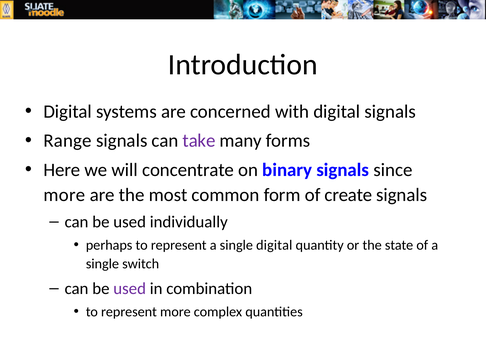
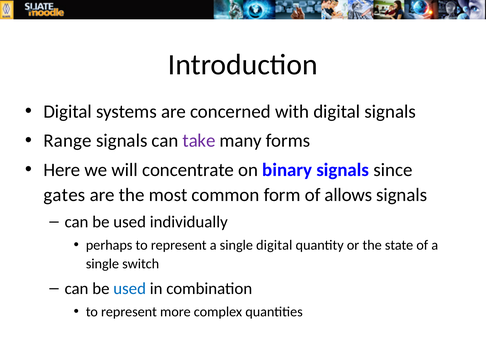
more at (64, 195): more -> gates
create: create -> allows
used at (130, 289) colour: purple -> blue
